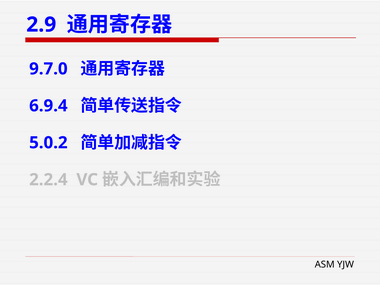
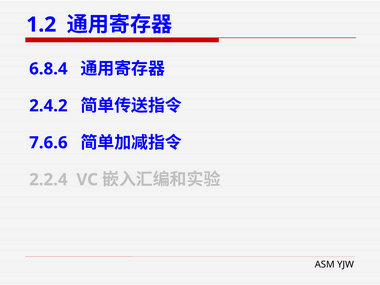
2.9: 2.9 -> 1.2
9.7.0: 9.7.0 -> 6.8.4
6.9.4: 6.9.4 -> 2.4.2
5.0.2: 5.0.2 -> 7.6.6
